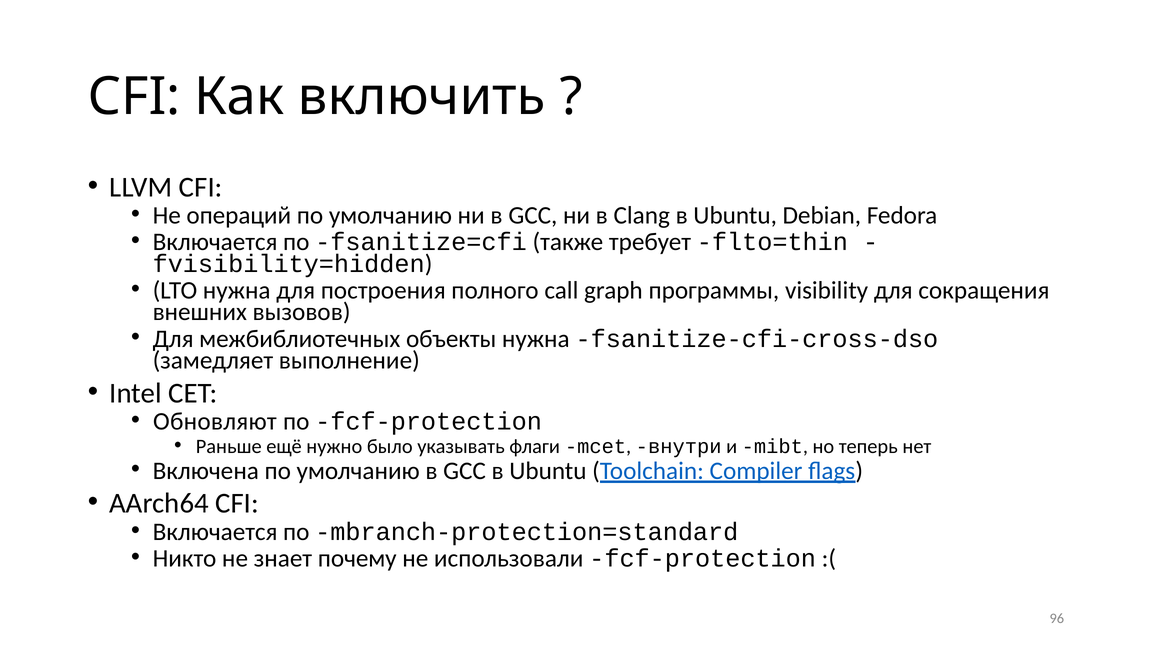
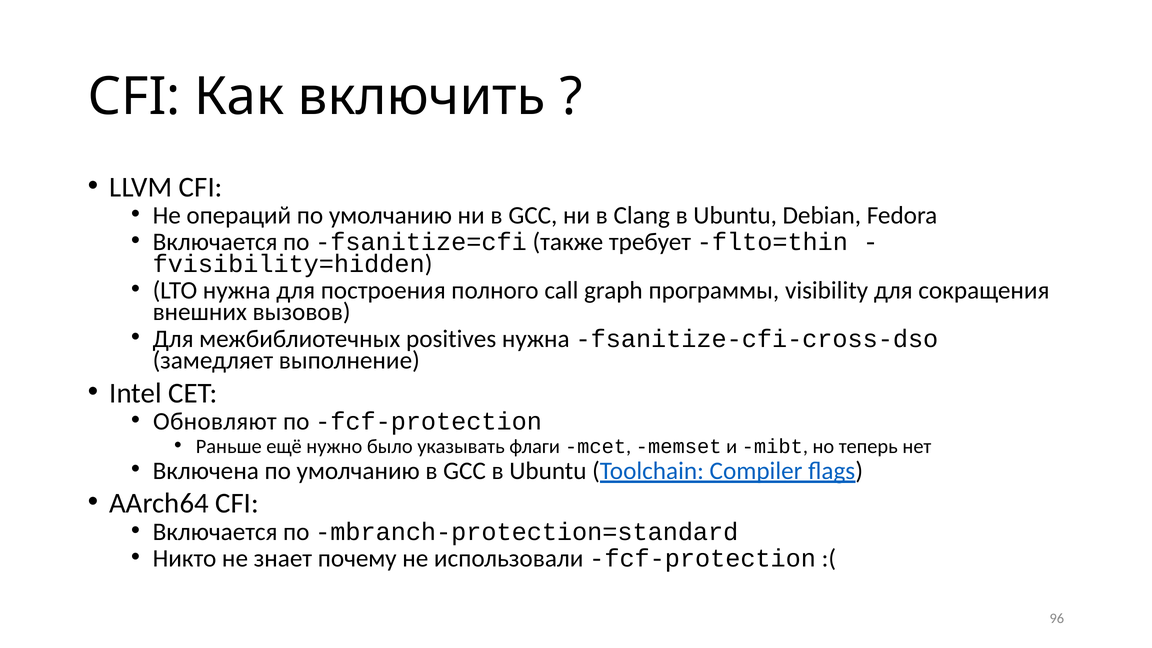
объекты: объекты -> positives
внутри: внутри -> memset
